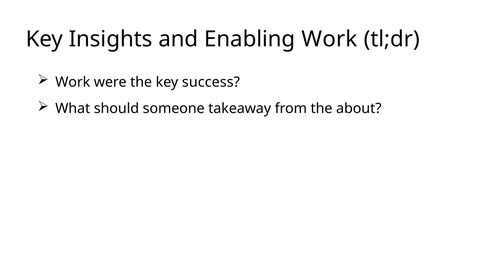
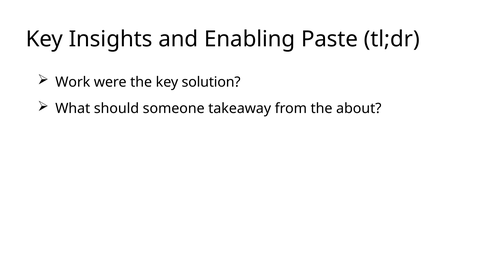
Enabling Work: Work -> Paste
success: success -> solution
